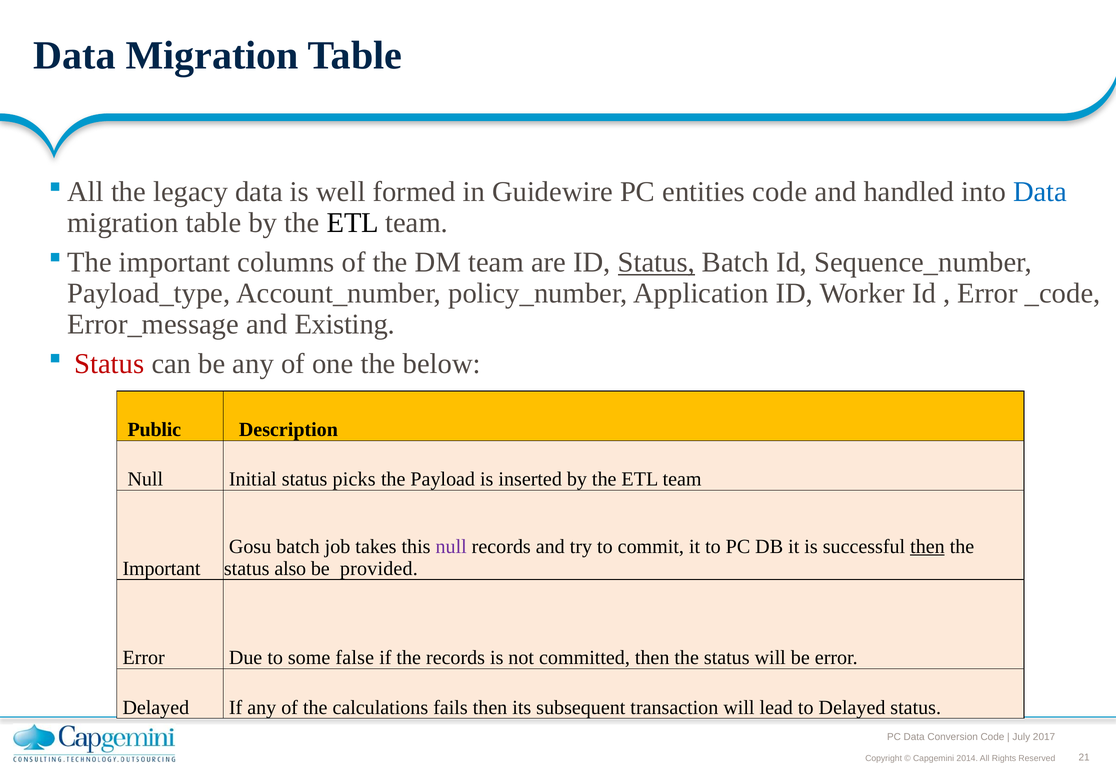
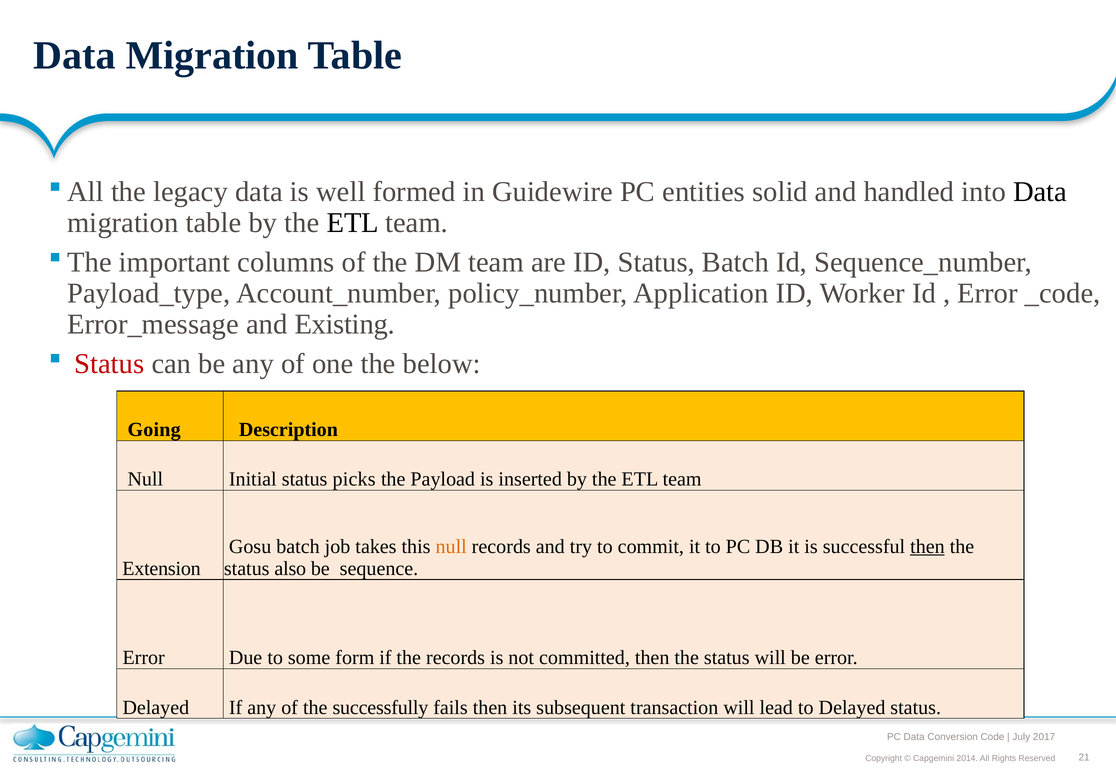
entities code: code -> solid
Data at (1040, 192) colour: blue -> black
Status at (656, 262) underline: present -> none
Public: Public -> Going
null at (451, 546) colour: purple -> orange
Important at (161, 568): Important -> Extension
provided: provided -> sequence
false: false -> form
calculations: calculations -> successfully
